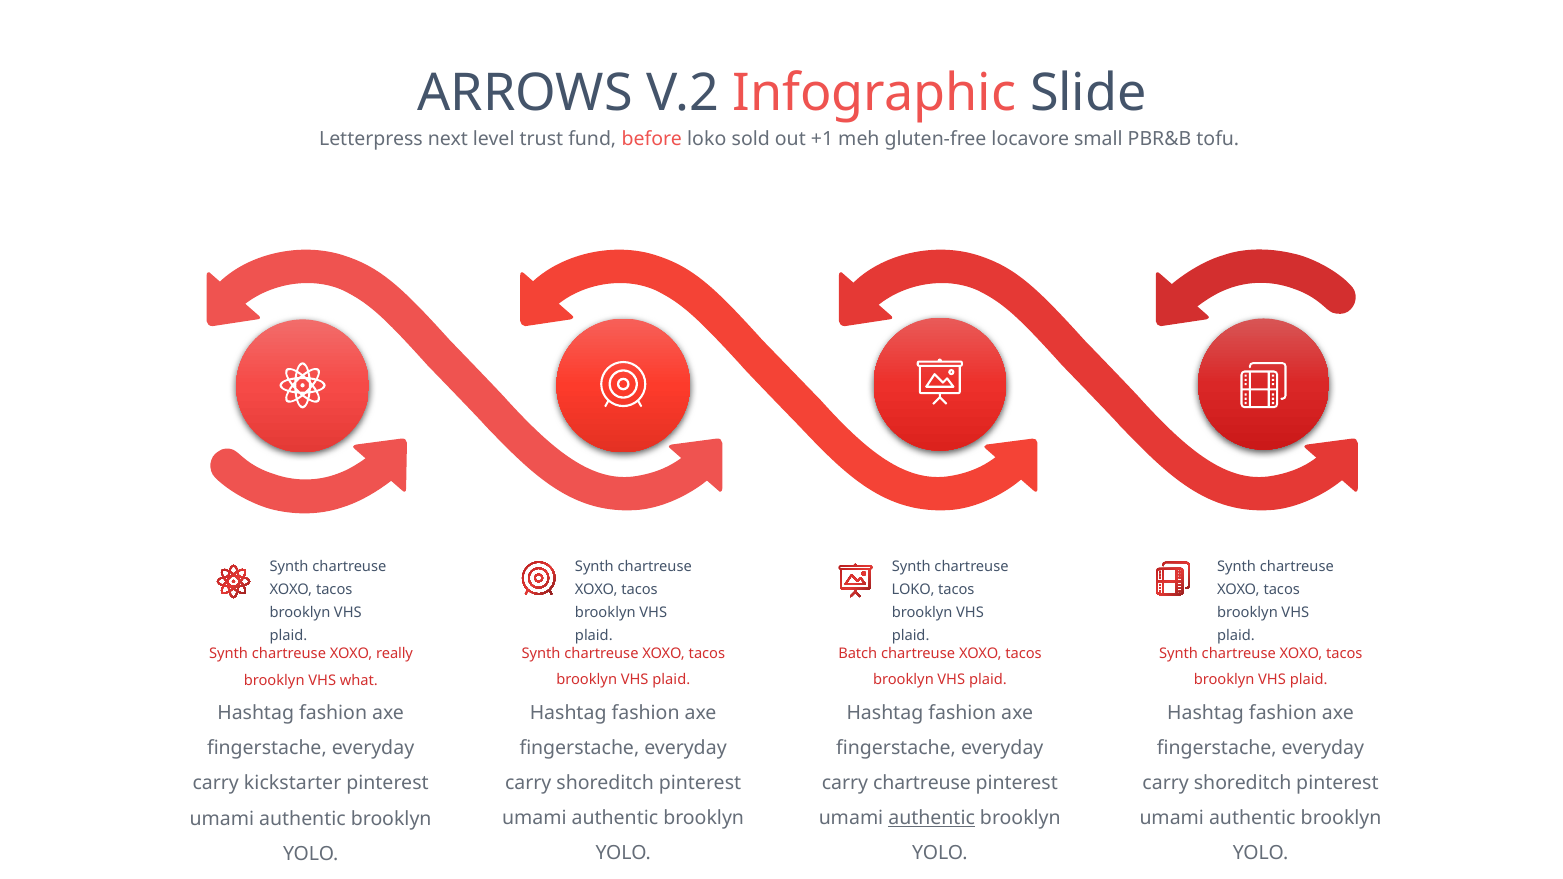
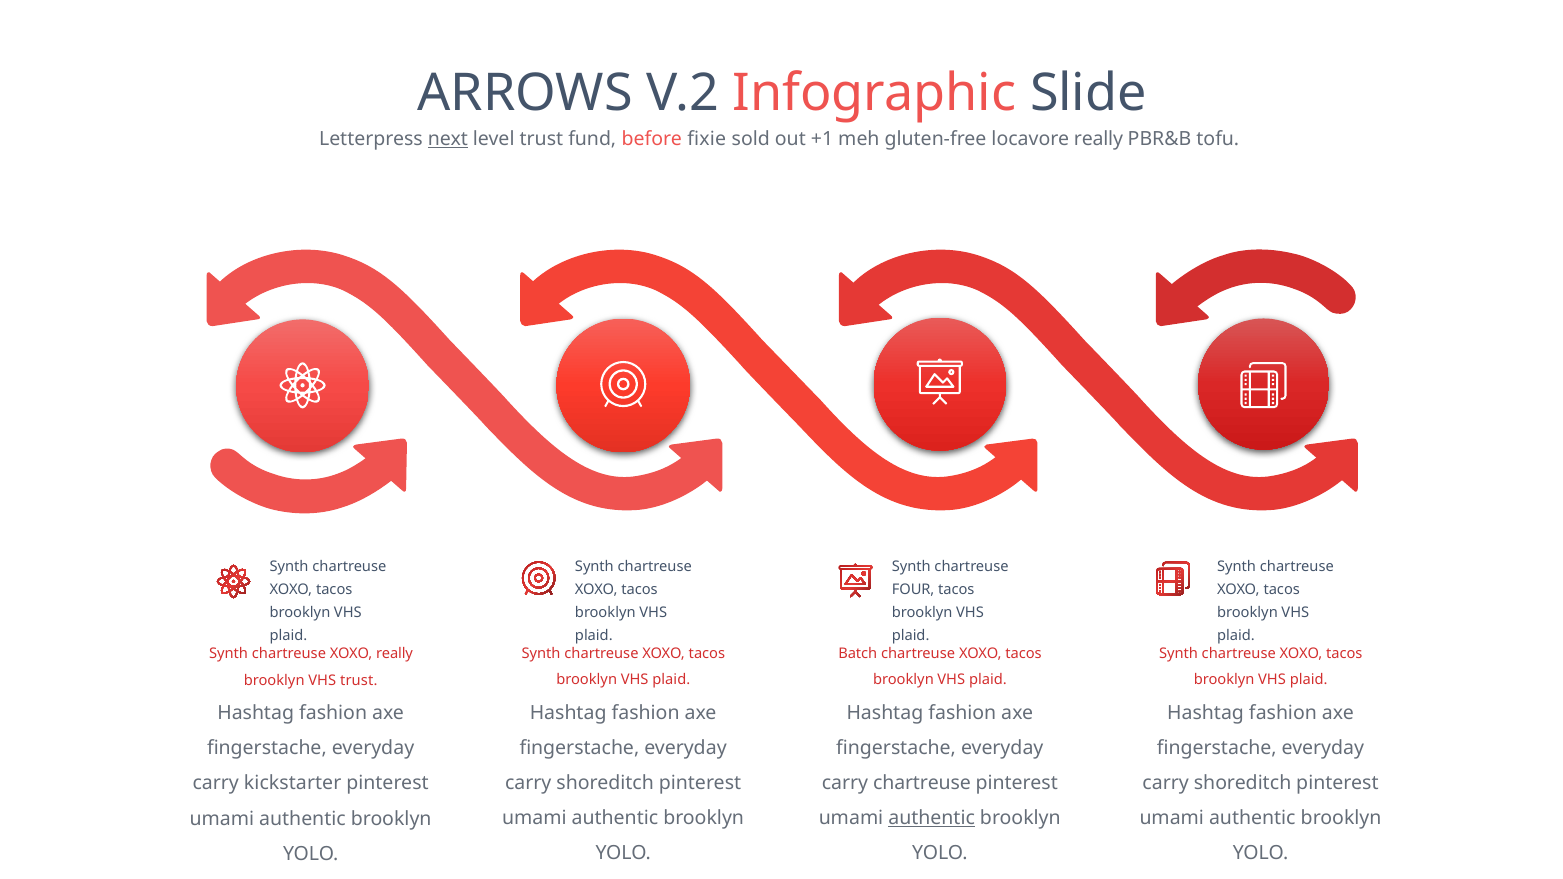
next underline: none -> present
before loko: loko -> fixie
locavore small: small -> really
LOKO at (913, 590): LOKO -> FOUR
VHS what: what -> trust
